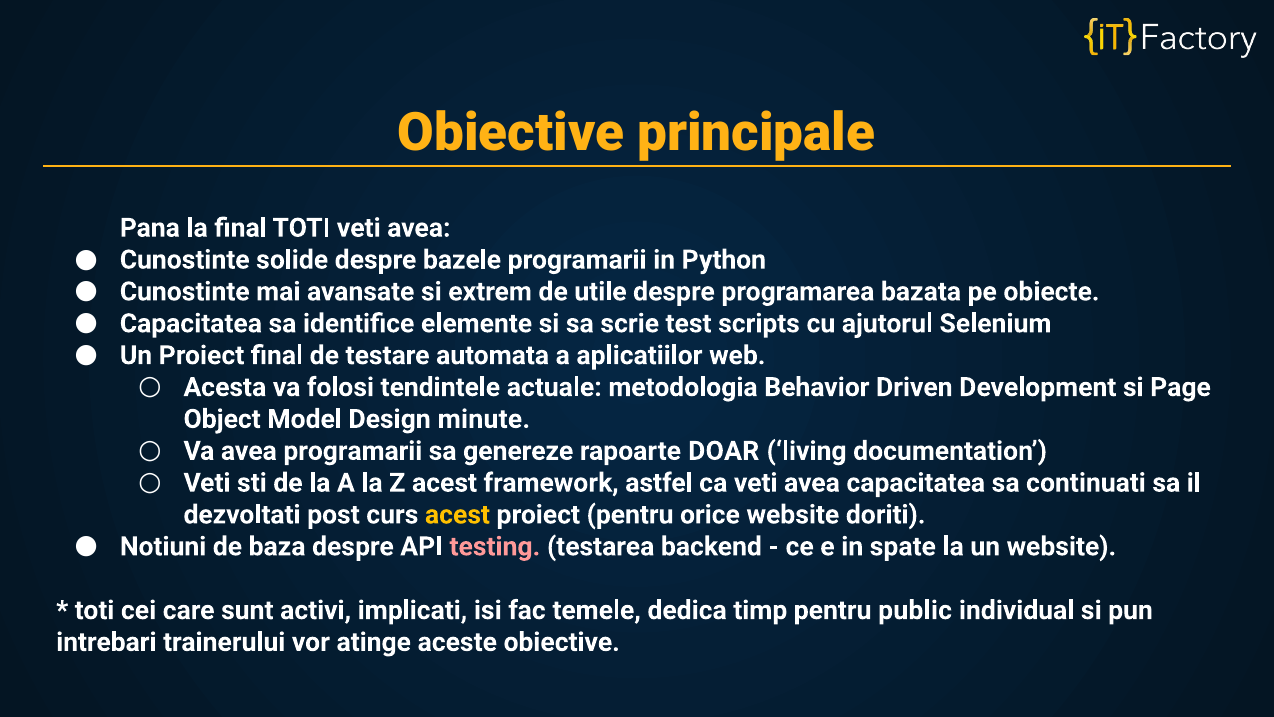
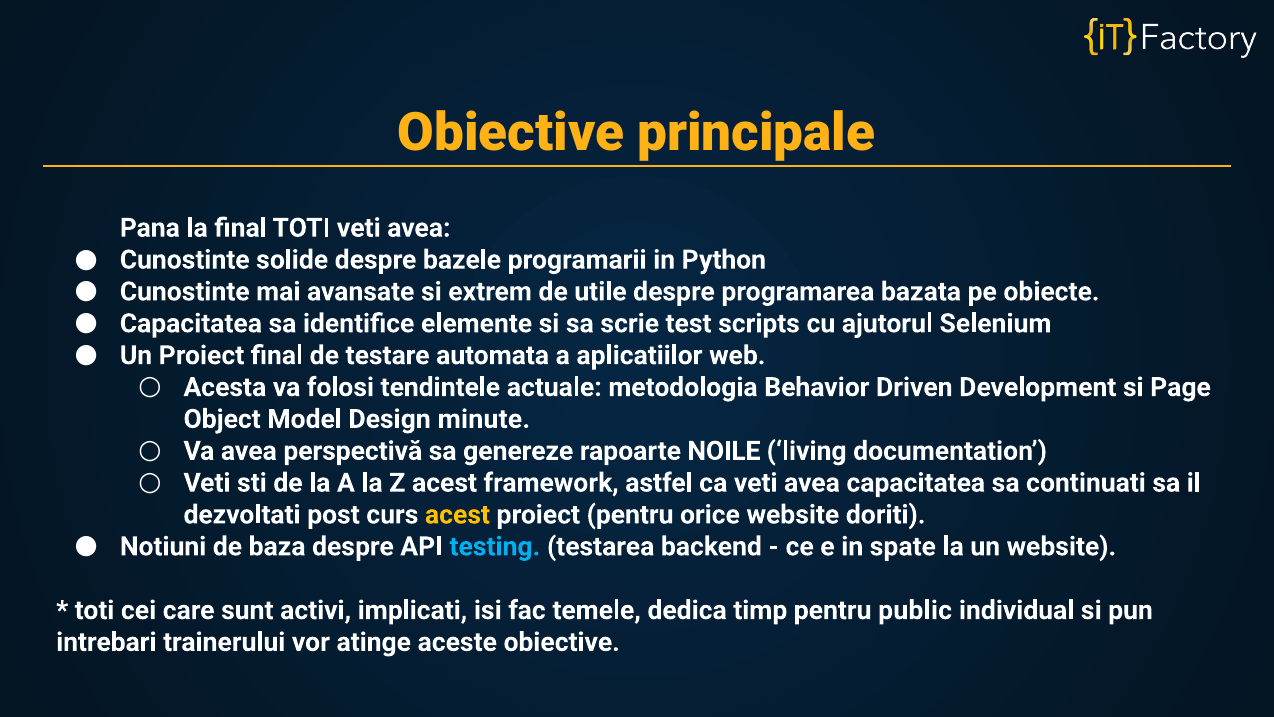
avea programarii: programarii -> perspectivă
DOAR: DOAR -> NOILE
testing colour: pink -> light blue
